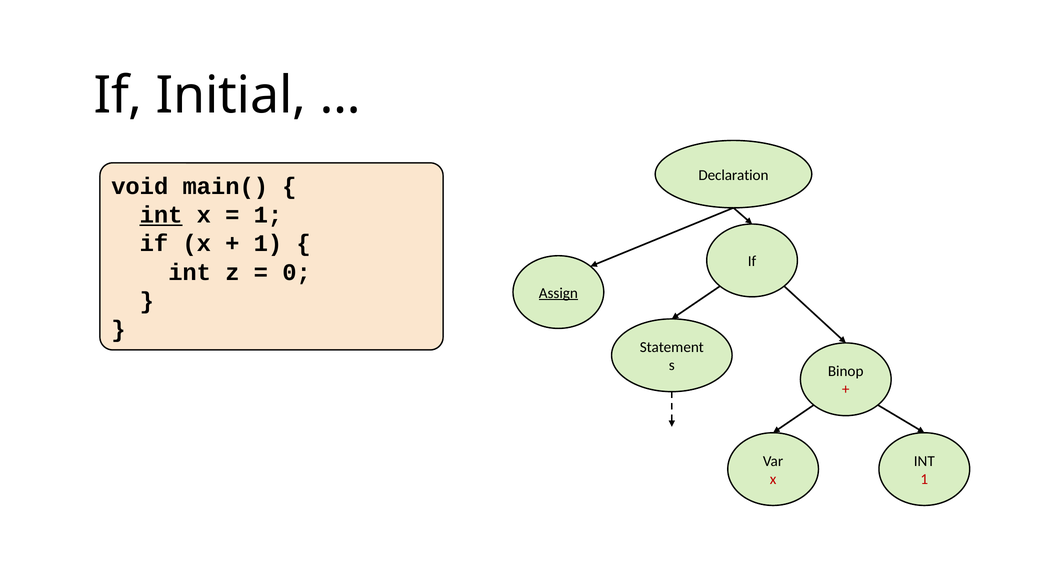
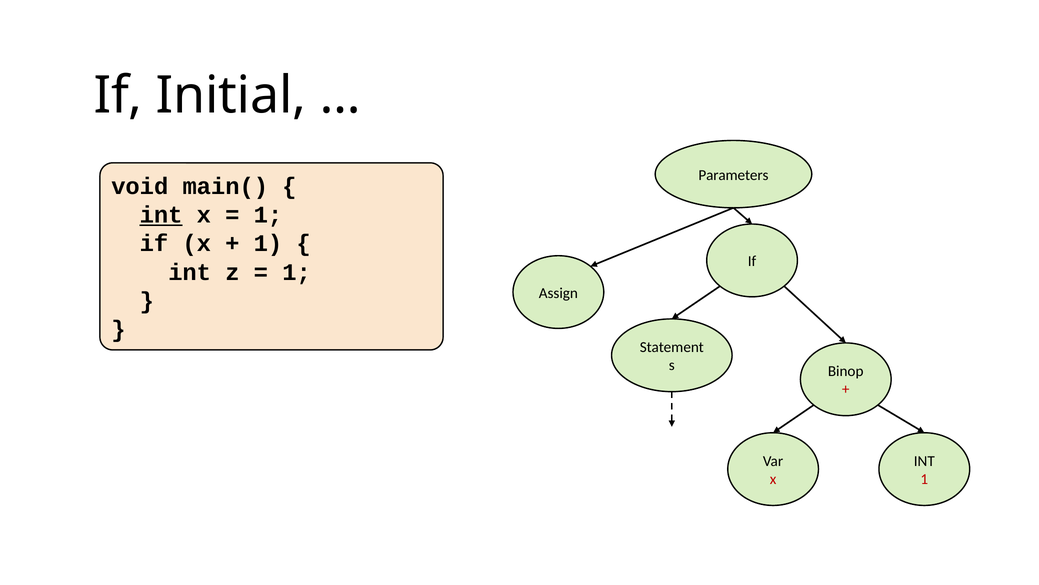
Declaration: Declaration -> Parameters
0 at (297, 272): 0 -> 1
Assign underline: present -> none
